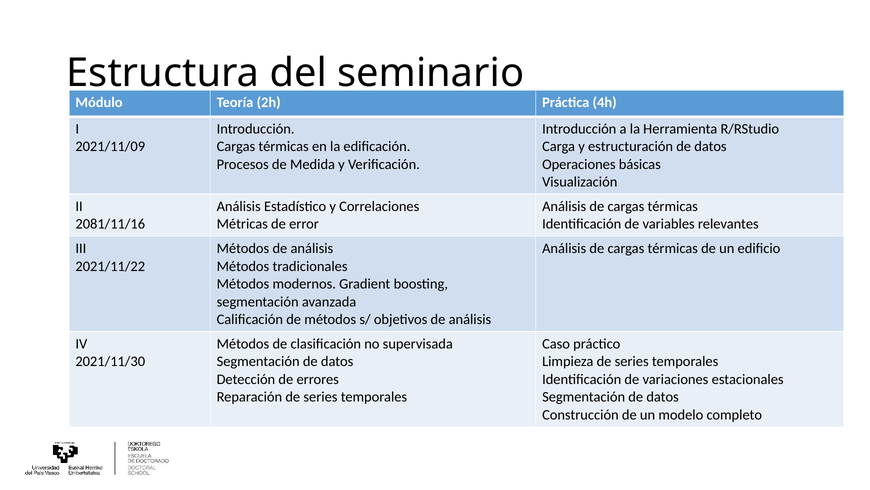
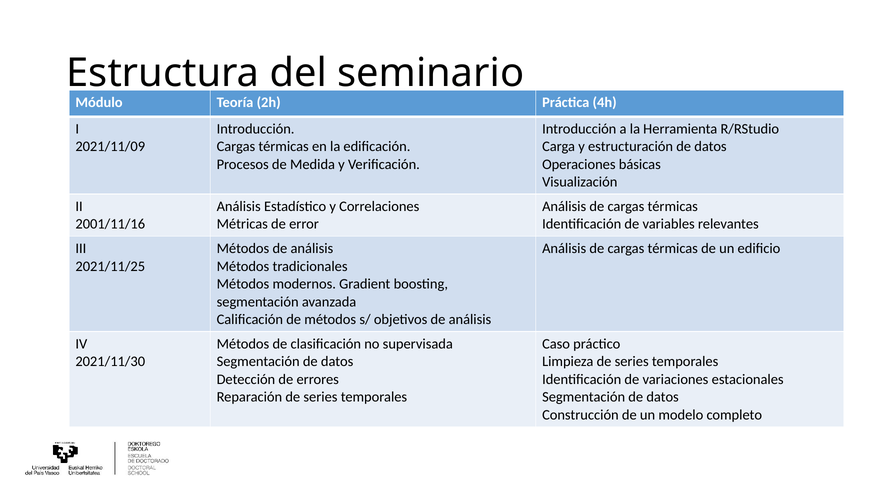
2081/11/16: 2081/11/16 -> 2001/11/16
2021/11/22: 2021/11/22 -> 2021/11/25
